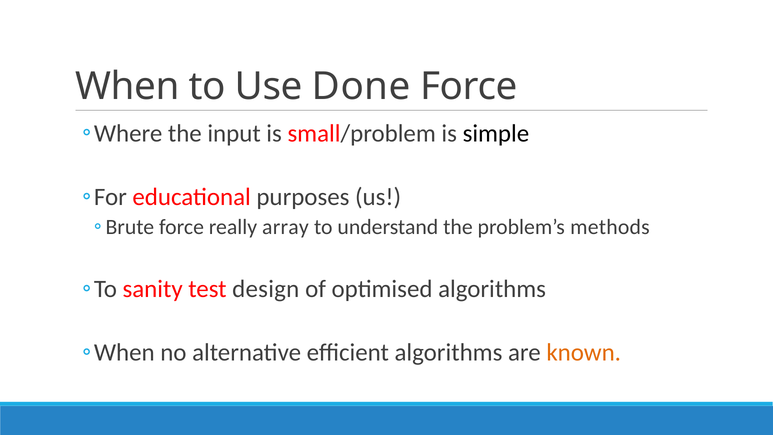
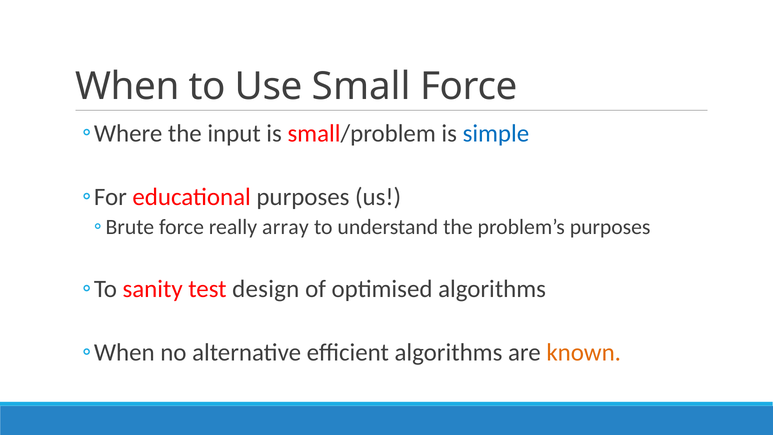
Done: Done -> Small
simple colour: black -> blue
problem’s methods: methods -> purposes
